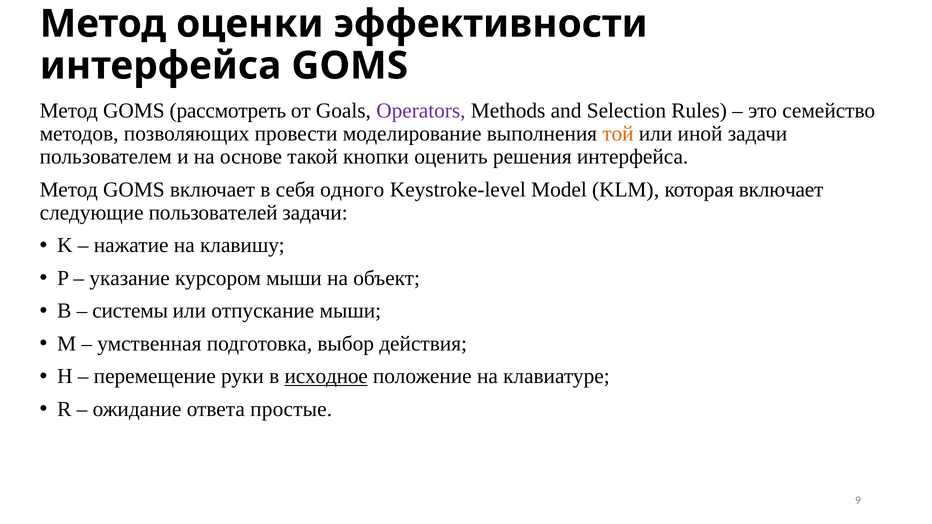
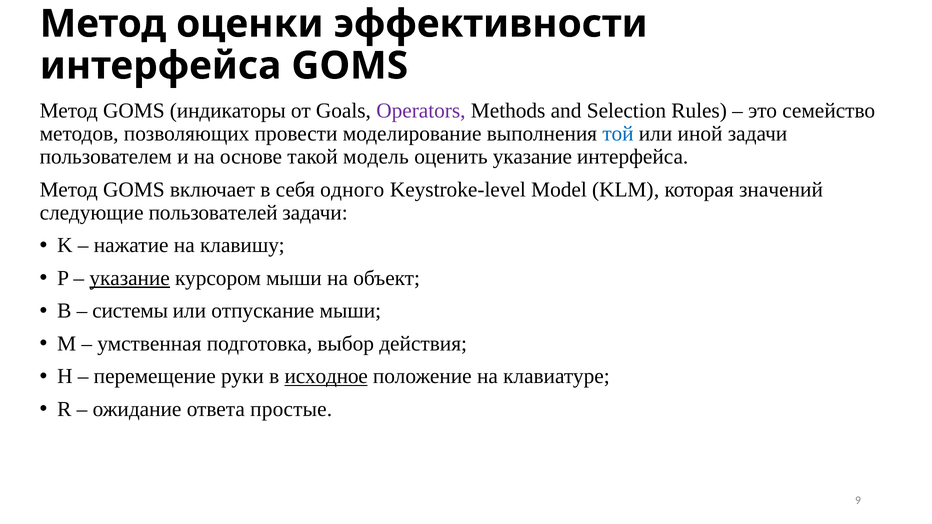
рассмотреть: рассмотреть -> индикаторы
той colour: orange -> blue
кнопки: кнопки -> модель
оценить решения: решения -> указание
которая включает: включает -> значений
указание at (130, 278) underline: none -> present
